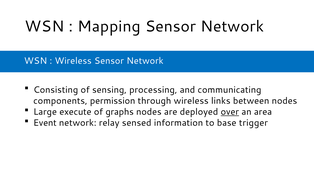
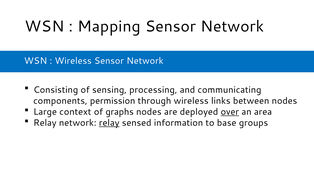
execute: execute -> context
Event at (45, 123): Event -> Relay
relay at (109, 123) underline: none -> present
trigger: trigger -> groups
